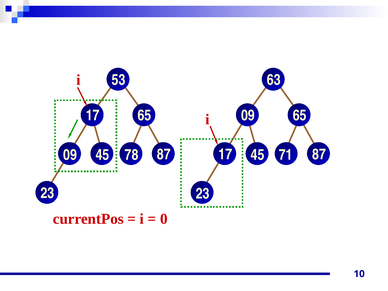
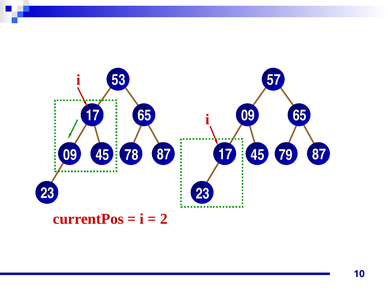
63: 63 -> 57
71: 71 -> 79
0: 0 -> 2
